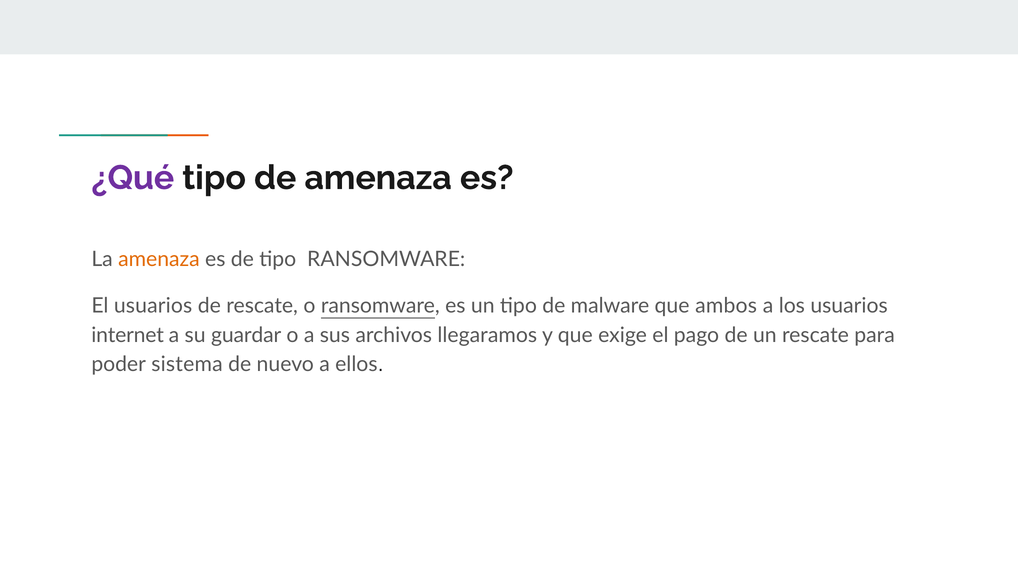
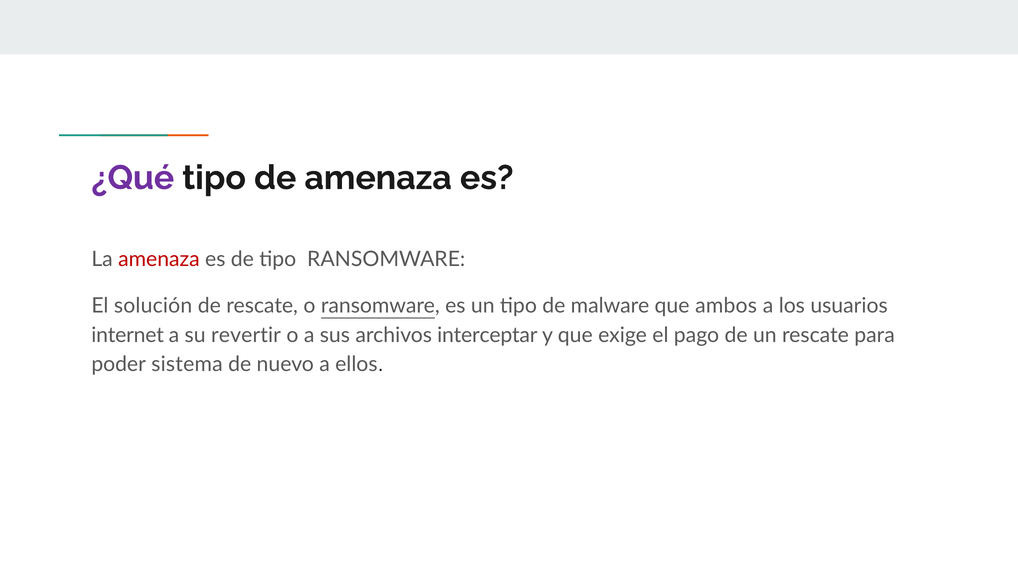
amenaza at (159, 259) colour: orange -> red
El usuarios: usuarios -> solución
guardar: guardar -> revertir
llegaramos: llegaramos -> interceptar
